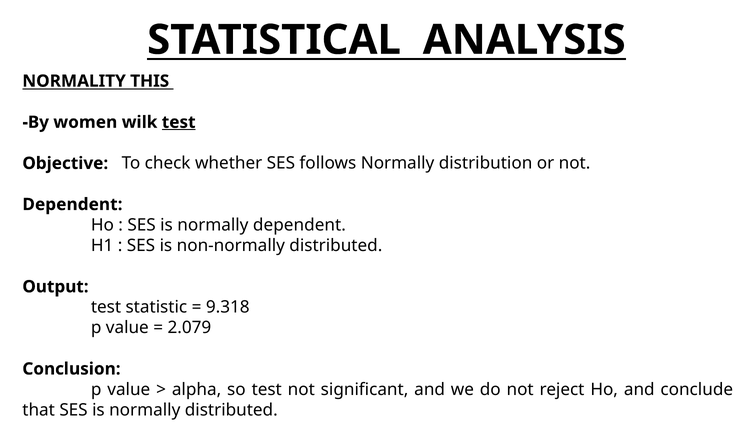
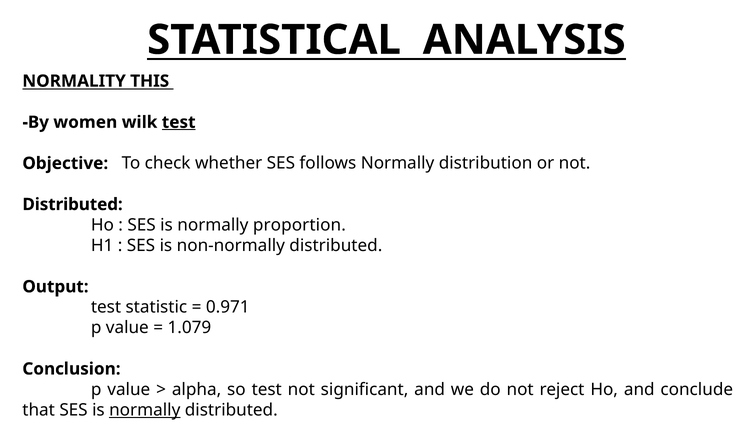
Dependent at (72, 205): Dependent -> Distributed
normally dependent: dependent -> proportion
9.318: 9.318 -> 0.971
2.079: 2.079 -> 1.079
normally at (145, 410) underline: none -> present
